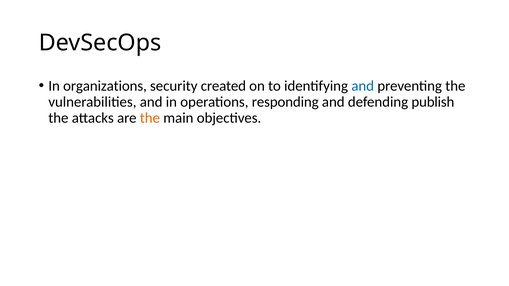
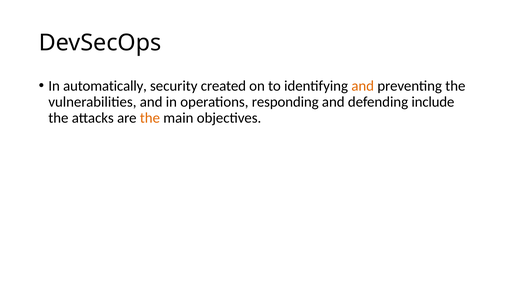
organizations: organizations -> automatically
and at (363, 86) colour: blue -> orange
publish: publish -> include
